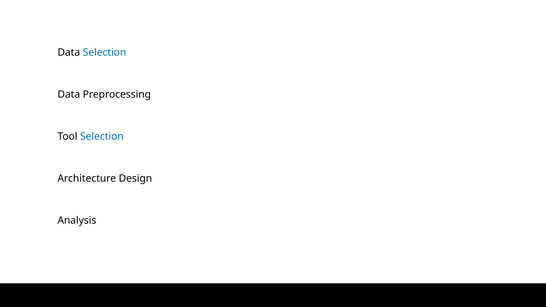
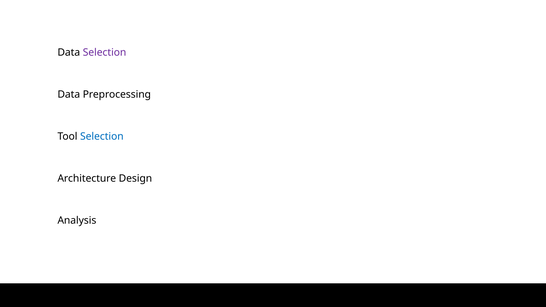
Selection at (105, 53) colour: blue -> purple
